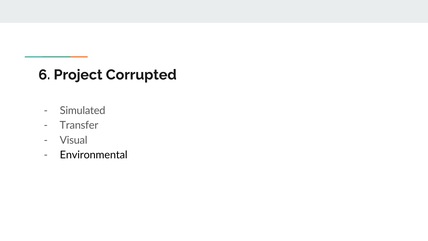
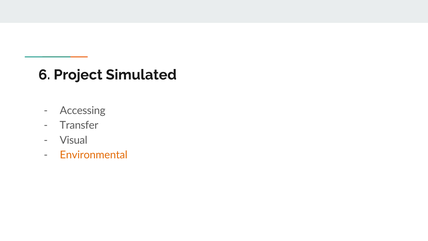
Corrupted: Corrupted -> Simulated
Simulated: Simulated -> Accessing
Environmental colour: black -> orange
